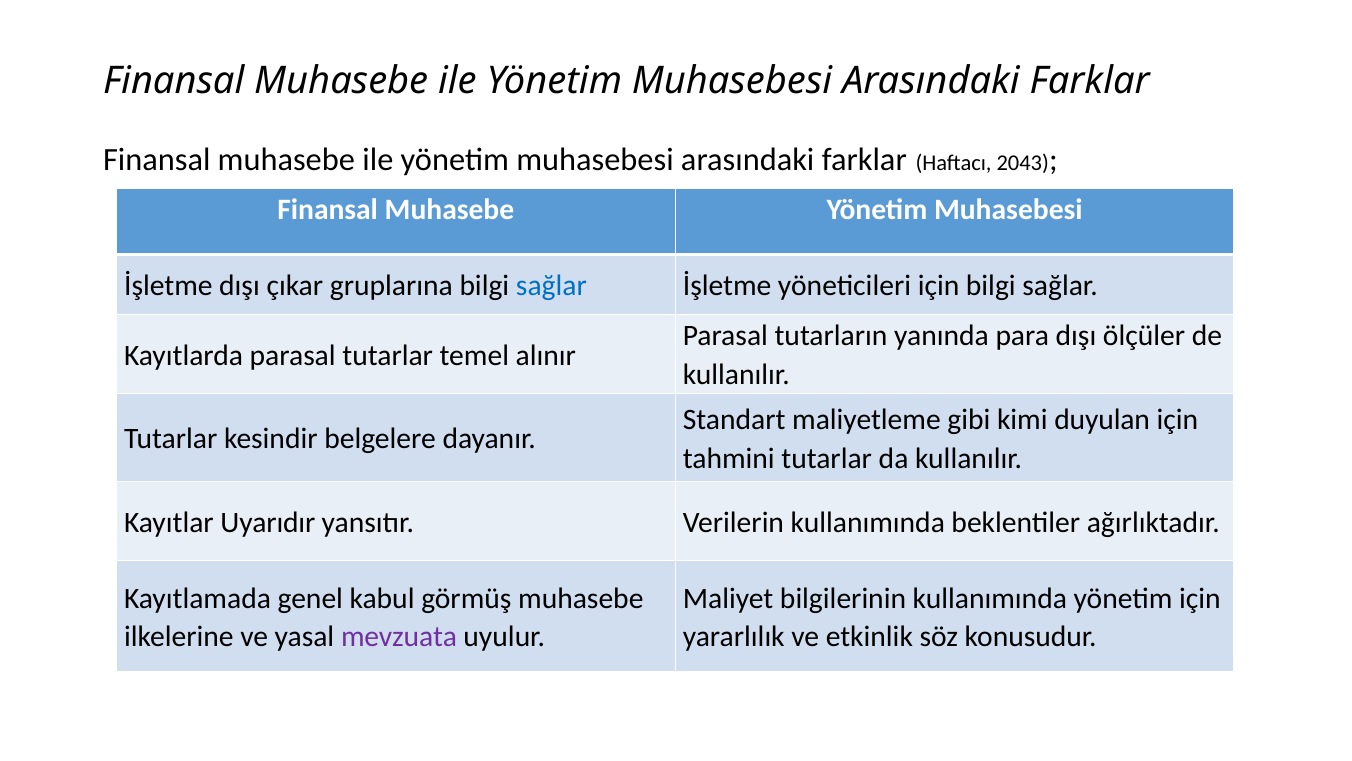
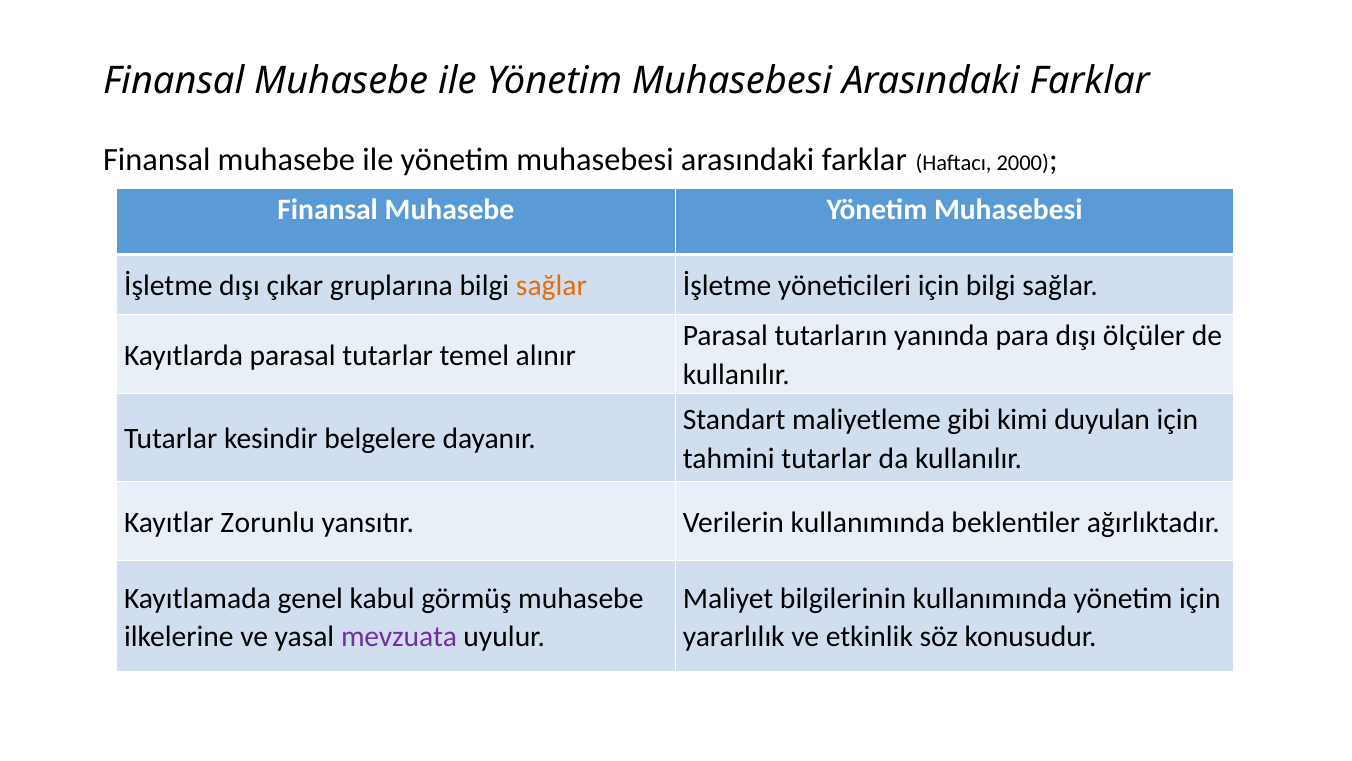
2043: 2043 -> 2000
sağlar at (551, 286) colour: blue -> orange
Uyarıdır: Uyarıdır -> Zorunlu
